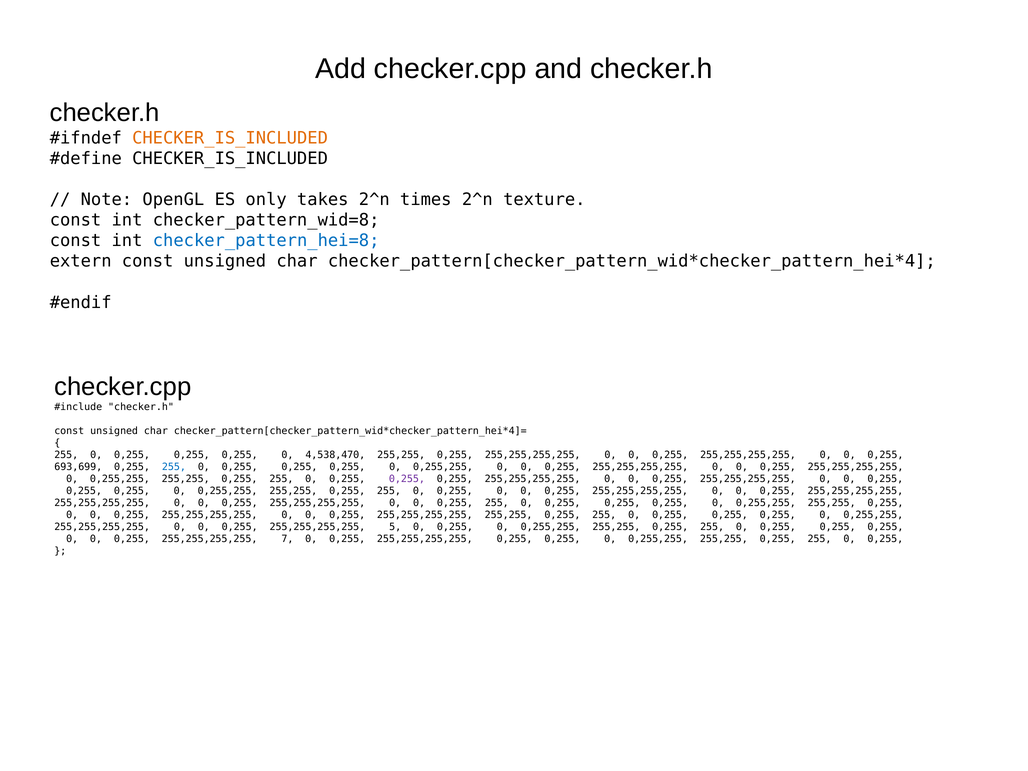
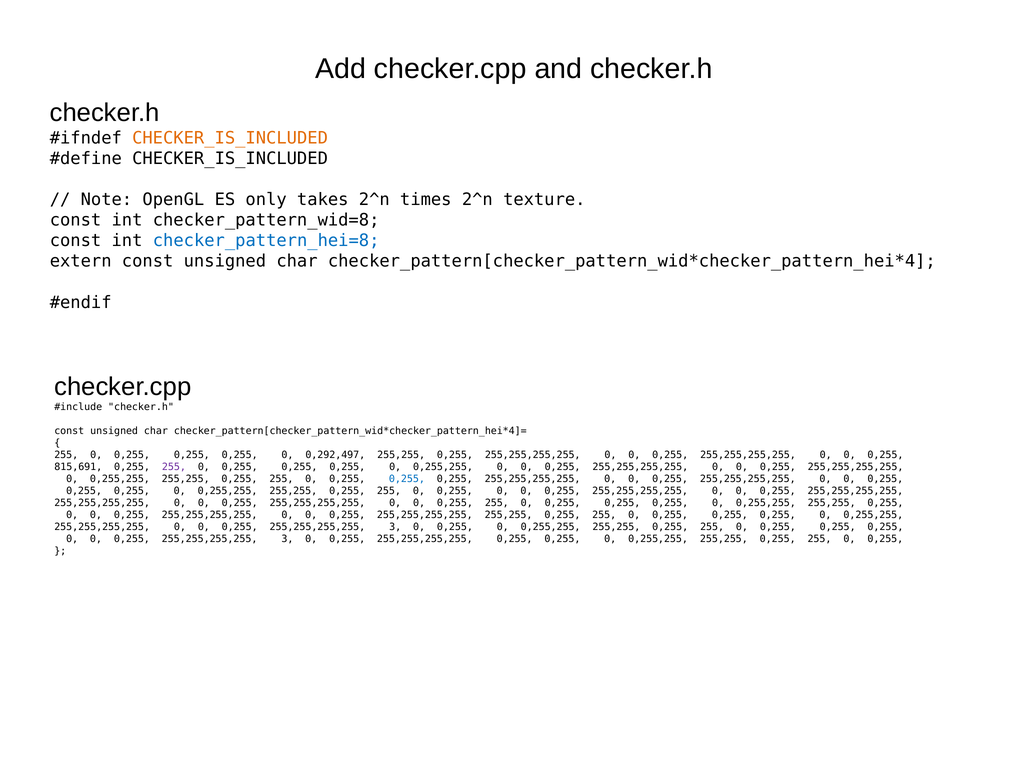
4,538,470: 4,538,470 -> 0,292,497
693,699: 693,699 -> 815,691
255 at (174, 467) colour: blue -> purple
0,255 at (407, 479) colour: purple -> blue
5 at (395, 527): 5 -> 3
7 at (287, 539): 7 -> 3
